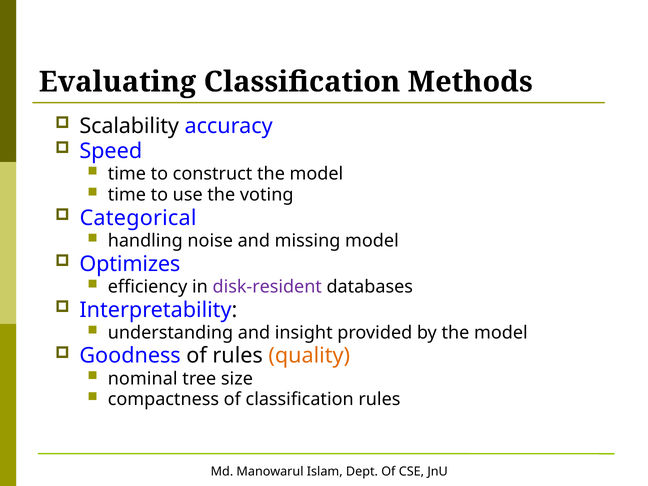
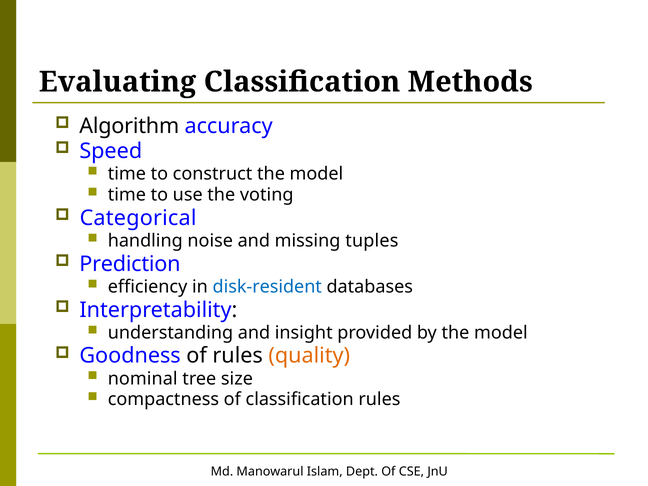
Scalability: Scalability -> Algorithm
missing model: model -> tuples
Optimizes: Optimizes -> Prediction
disk-resident colour: purple -> blue
